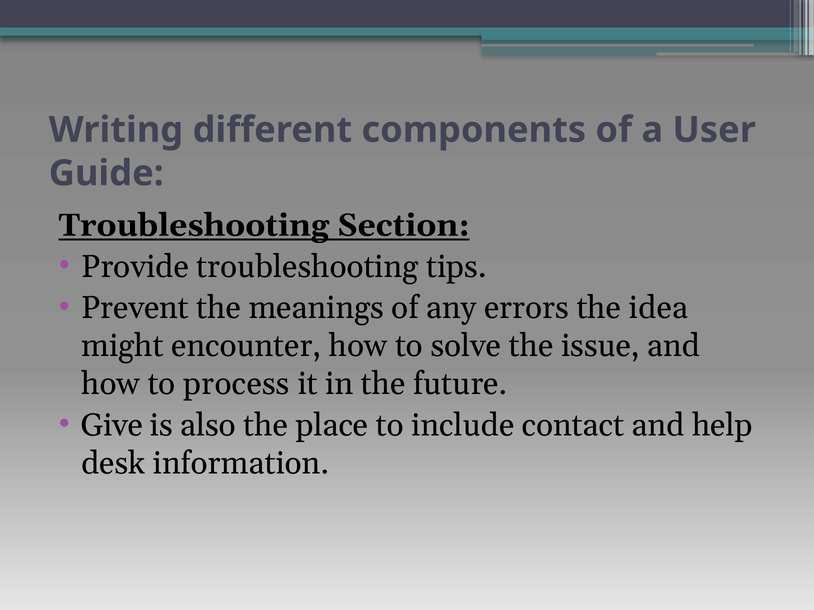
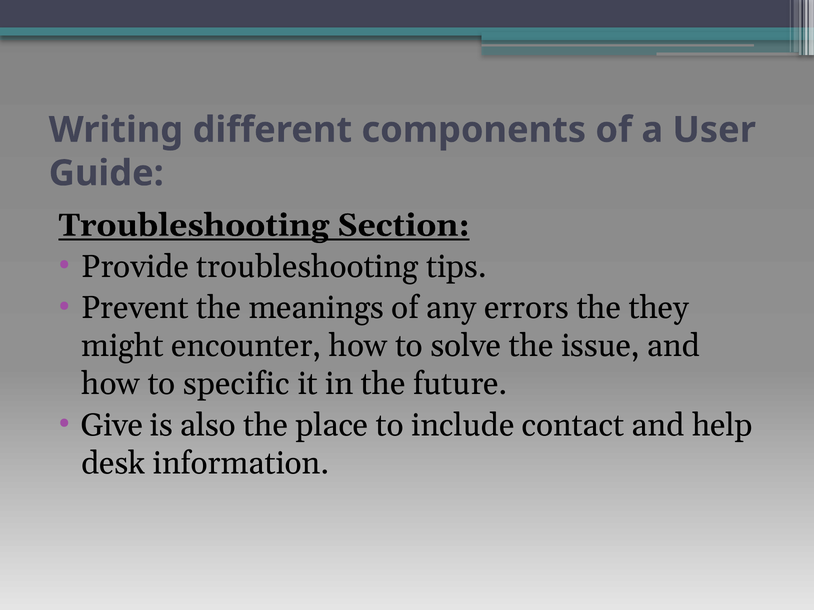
idea: idea -> they
process: process -> specific
